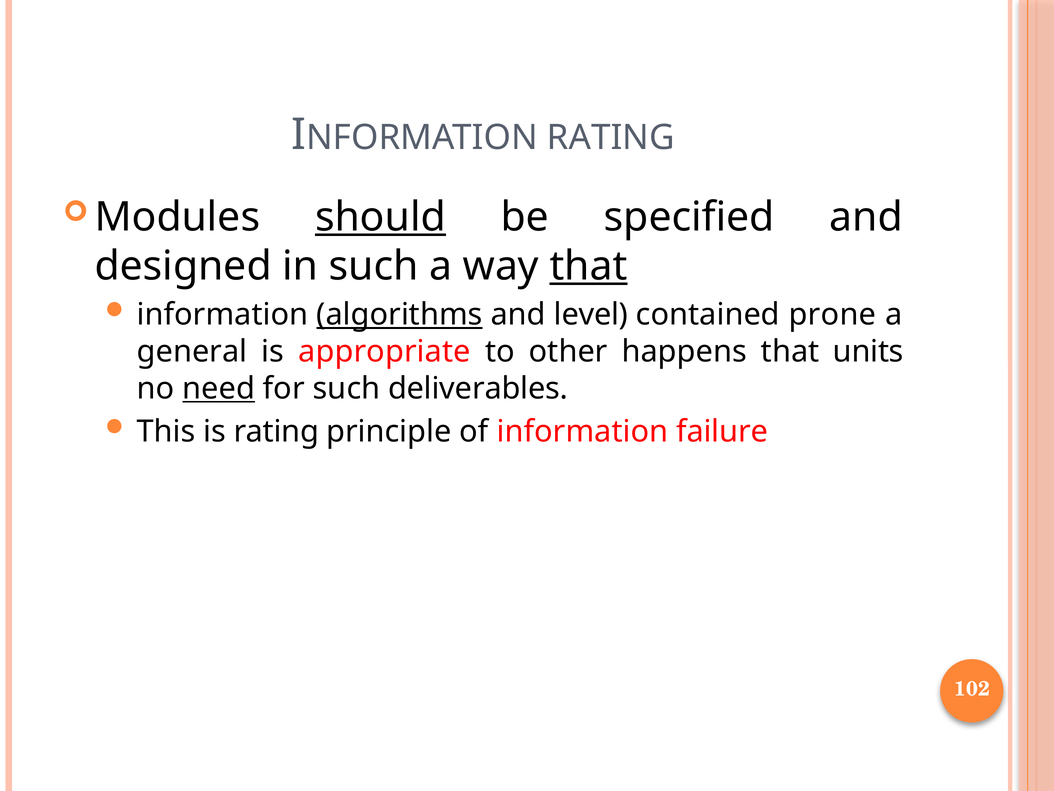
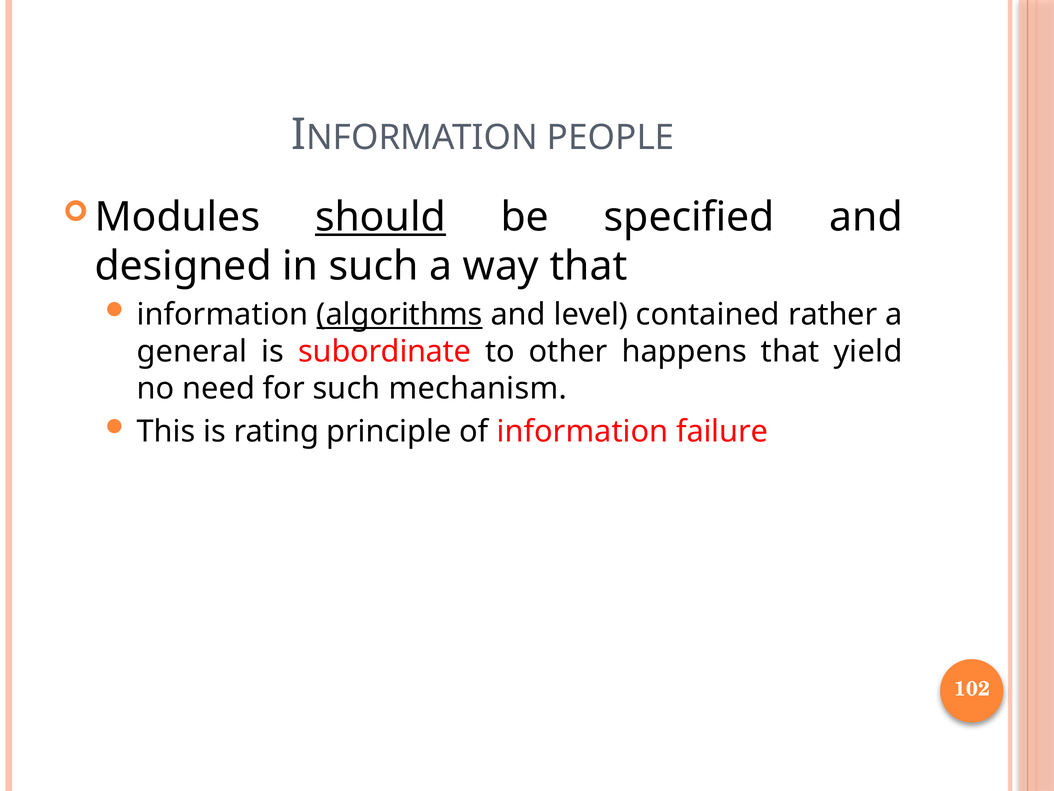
RATING at (611, 138): RATING -> PEOPLE
that at (588, 266) underline: present -> none
prone: prone -> rather
appropriate: appropriate -> subordinate
units: units -> yield
need underline: present -> none
deliverables: deliverables -> mechanism
